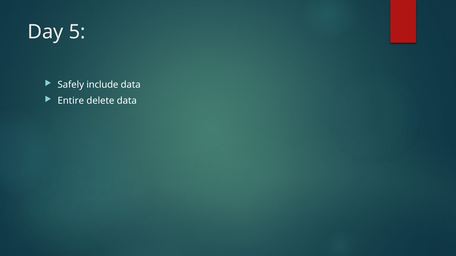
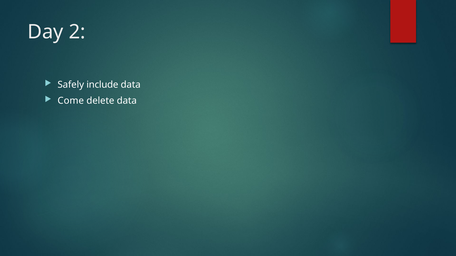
5: 5 -> 2
Entire: Entire -> Come
